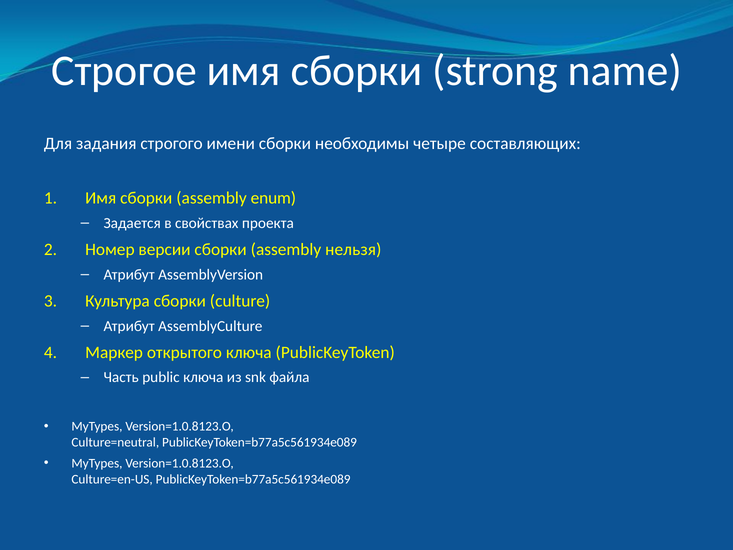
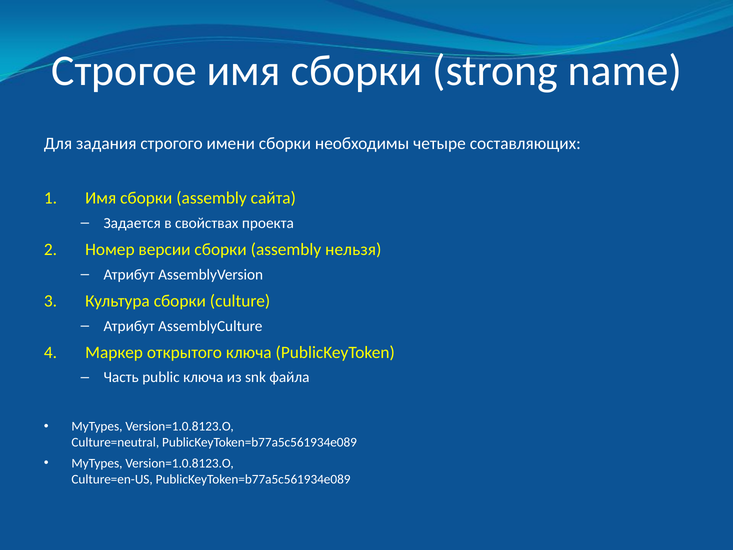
enum: enum -> сайта
